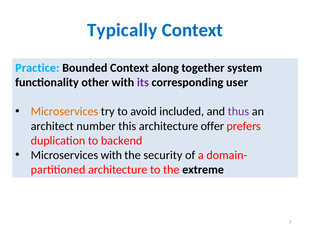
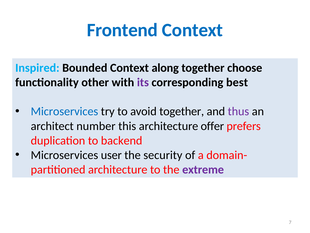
Typically: Typically -> Frontend
Practice: Practice -> Inspired
system: system -> choose
user: user -> best
Microservices at (64, 111) colour: orange -> blue
avoid included: included -> together
Microservices with: with -> user
extreme colour: black -> purple
